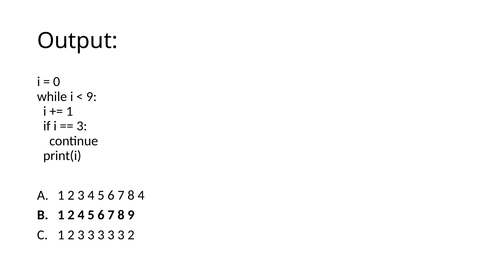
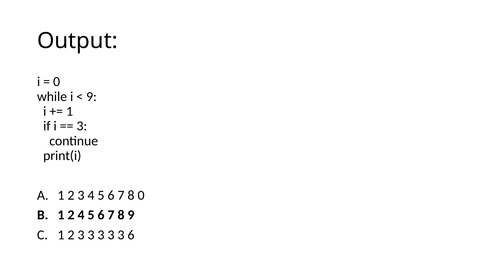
8 4: 4 -> 0
3 2: 2 -> 6
